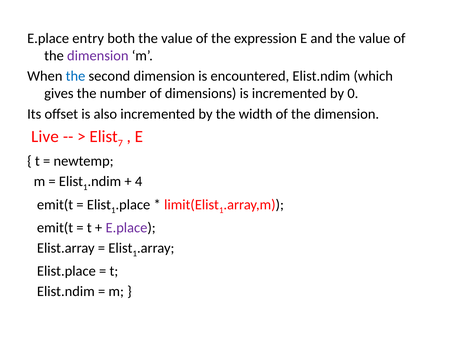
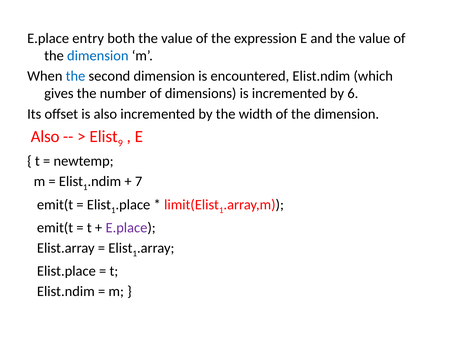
dimension at (98, 56) colour: purple -> blue
0: 0 -> 6
Live at (45, 136): Live -> Also
7: 7 -> 9
4: 4 -> 7
